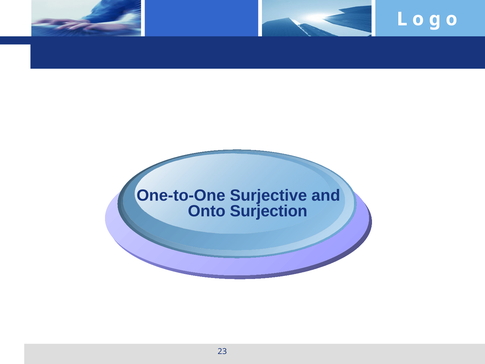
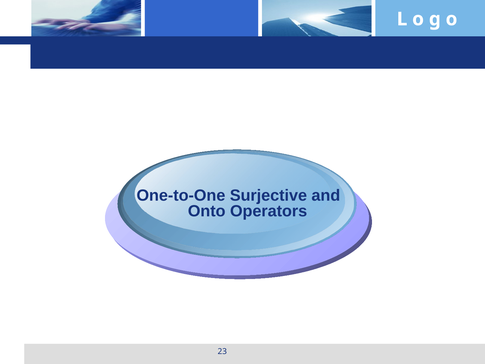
Surjection: Surjection -> Operators
